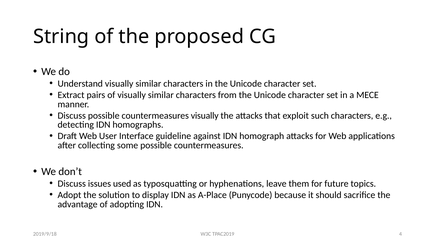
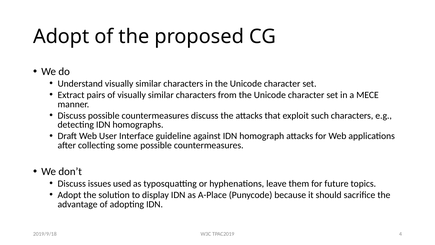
String at (61, 37): String -> Adopt
countermeasures visually: visually -> discuss
